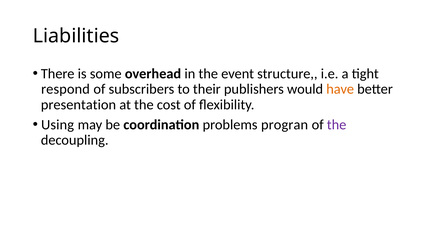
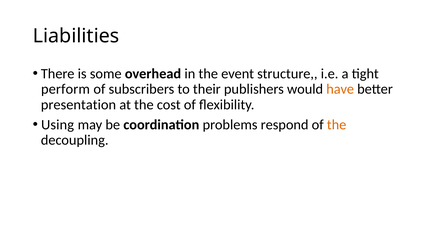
respond: respond -> perform
progran: progran -> respond
the at (337, 125) colour: purple -> orange
